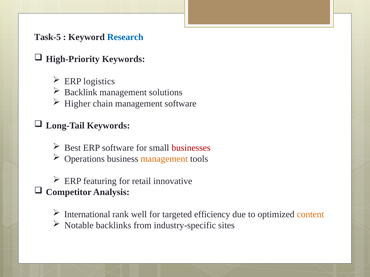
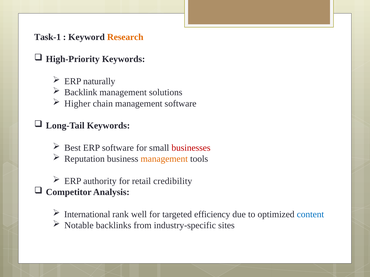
Task-5: Task-5 -> Task-1
Research colour: blue -> orange
logistics: logistics -> naturally
Operations: Operations -> Reputation
featuring: featuring -> authority
innovative: innovative -> credibility
content colour: orange -> blue
